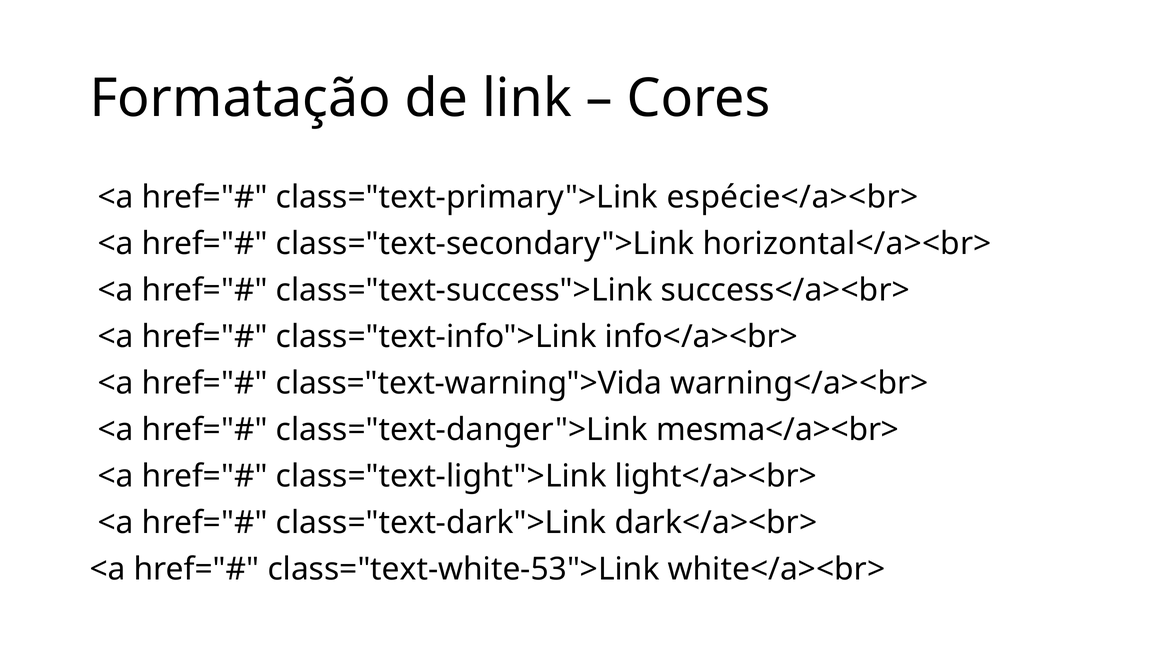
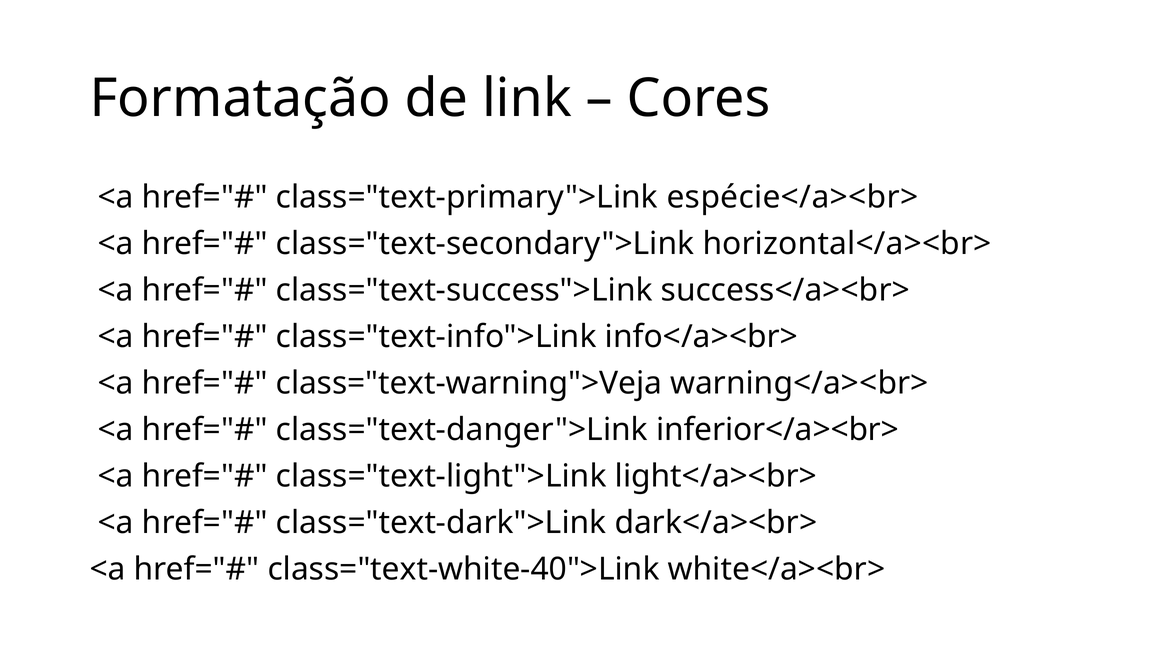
class="text-warning">Vida: class="text-warning">Vida -> class="text-warning">Veja
mesma</a><br>: mesma</a><br> -> inferior</a><br>
class="text-white-53">Link: class="text-white-53">Link -> class="text-white-40">Link
